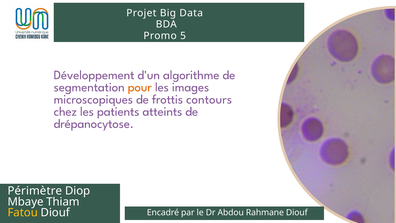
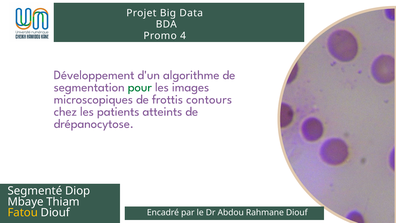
5: 5 -> 4
pour colour: orange -> green
Périmètre: Périmètre -> Segmenté
